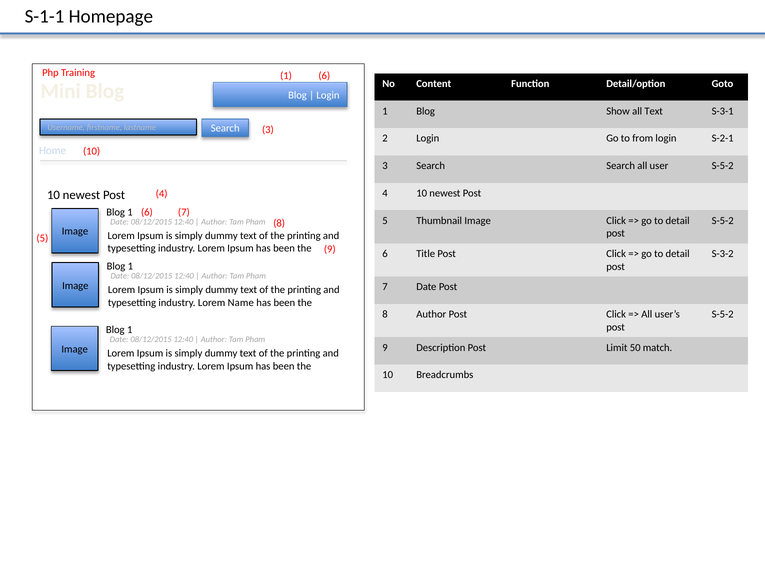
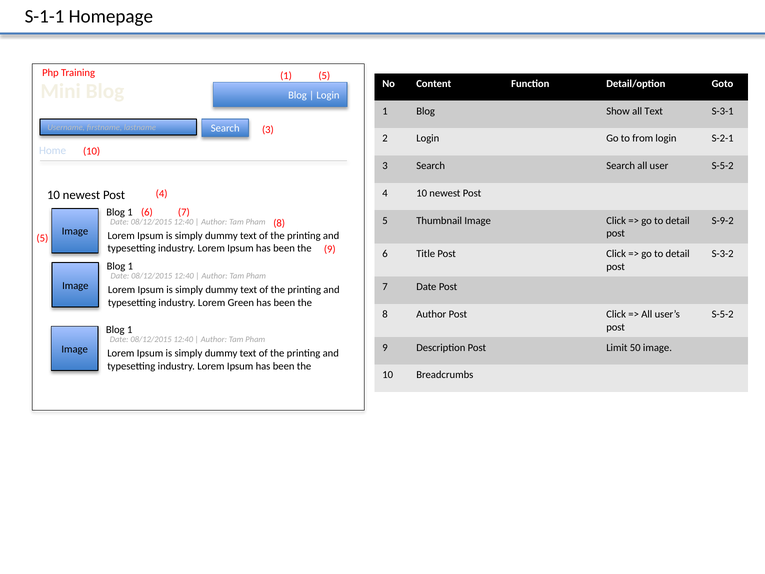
1 6: 6 -> 5
S-5-2 at (723, 220): S-5-2 -> S-9-2
Name: Name -> Green
50 match: match -> image
